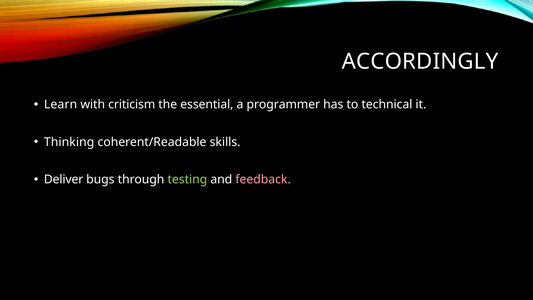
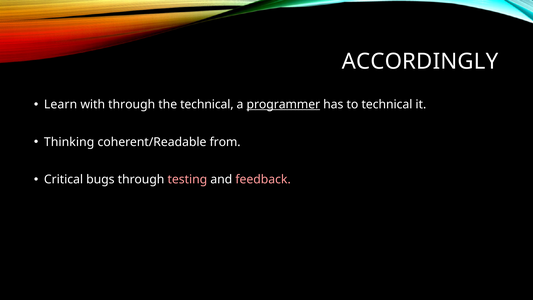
with criticism: criticism -> through
the essential: essential -> technical
programmer underline: none -> present
skills: skills -> from
Deliver: Deliver -> Critical
testing colour: light green -> pink
